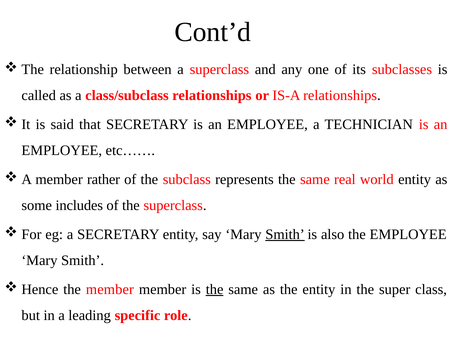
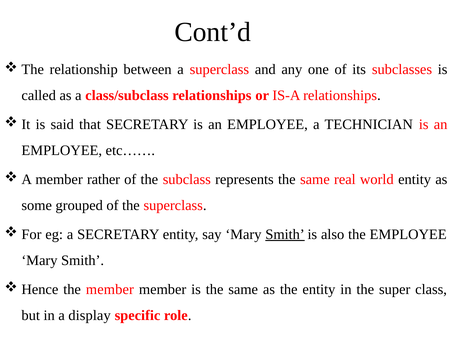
includes: includes -> grouped
the at (215, 289) underline: present -> none
leading: leading -> display
